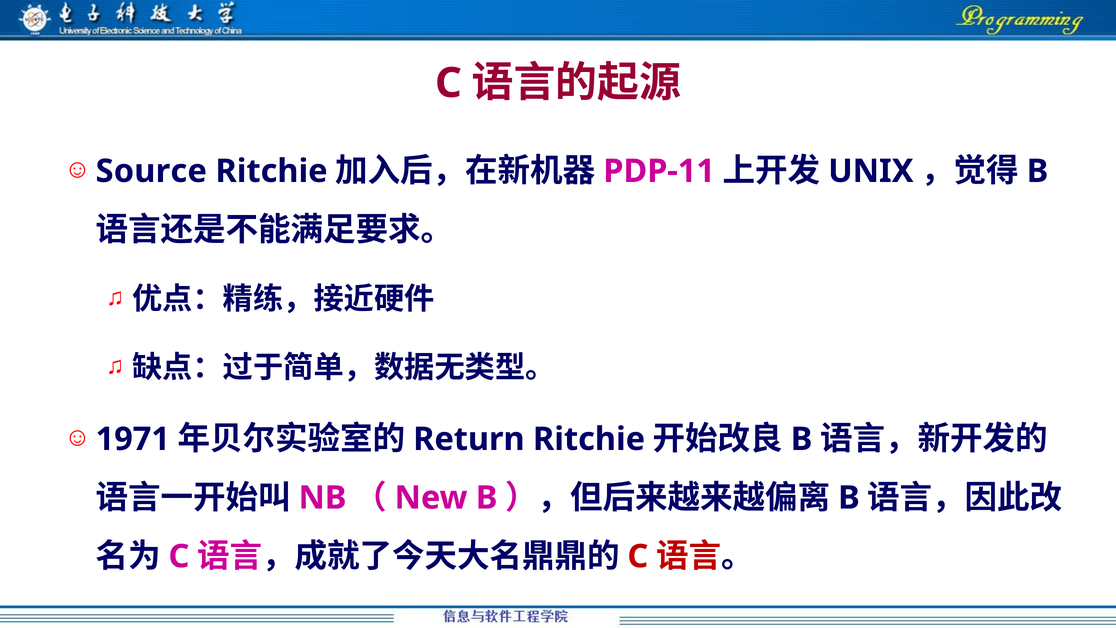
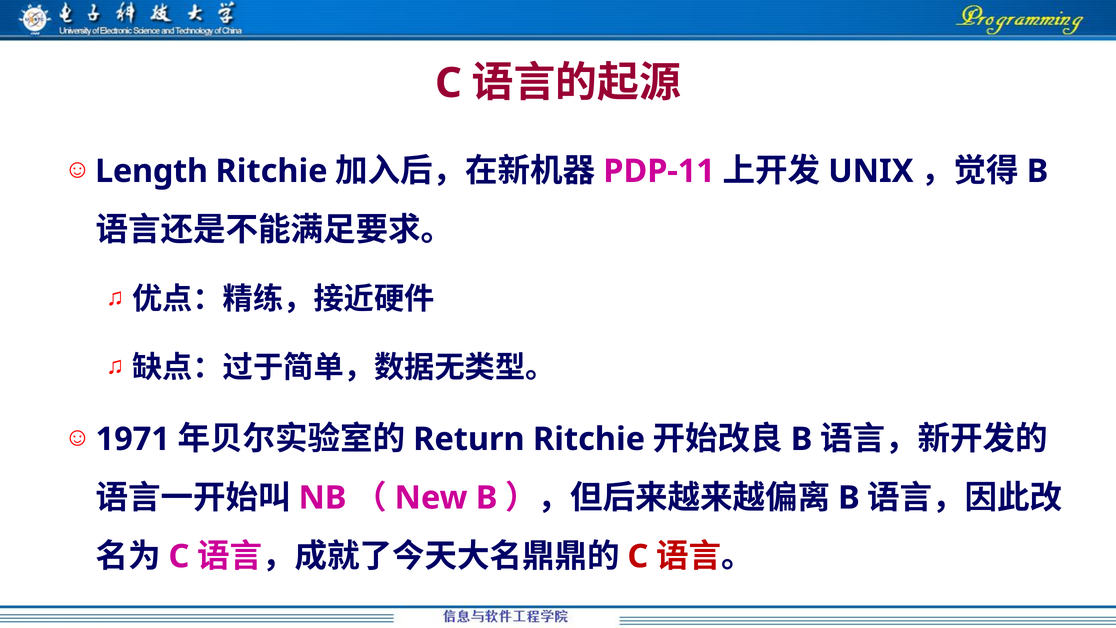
Source: Source -> Length
